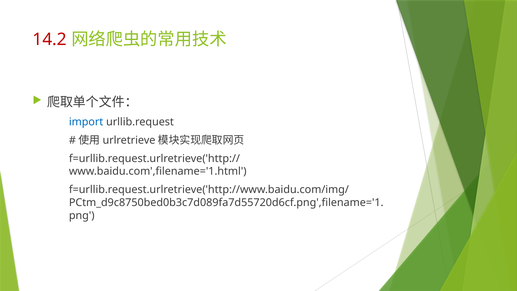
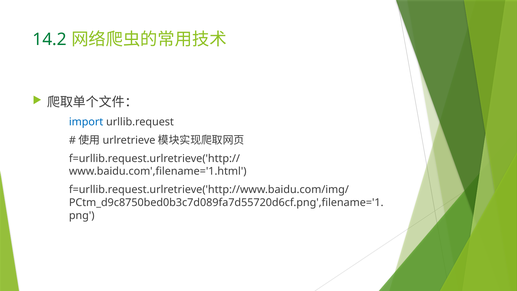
14.2 colour: red -> green
